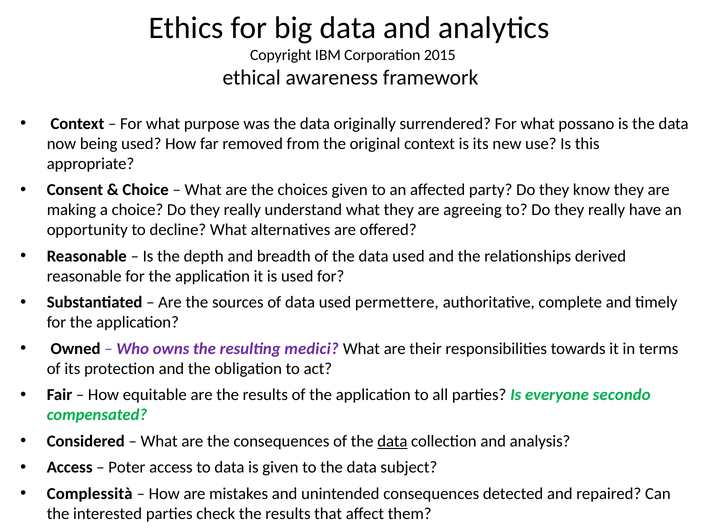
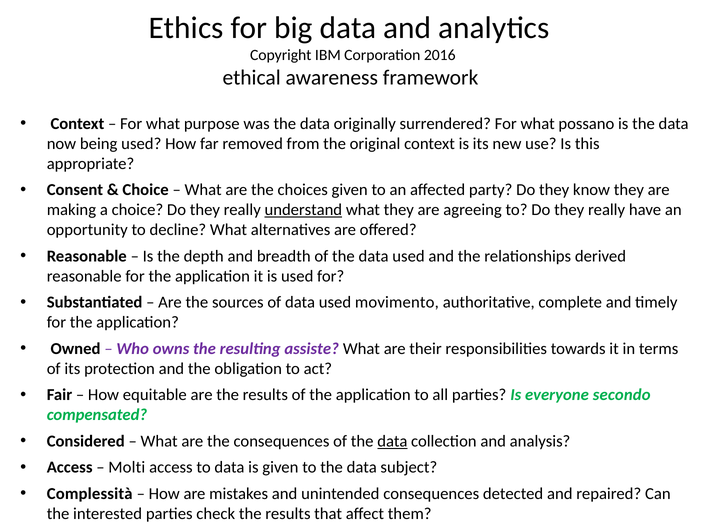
2015: 2015 -> 2016
understand underline: none -> present
permettere: permettere -> movimento
medici: medici -> assiste
Poter: Poter -> Molti
